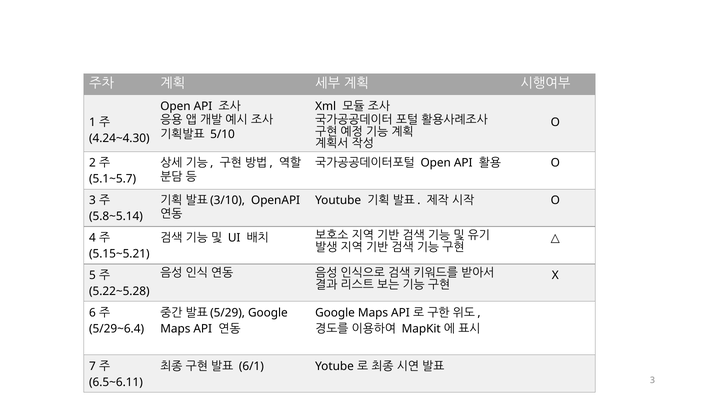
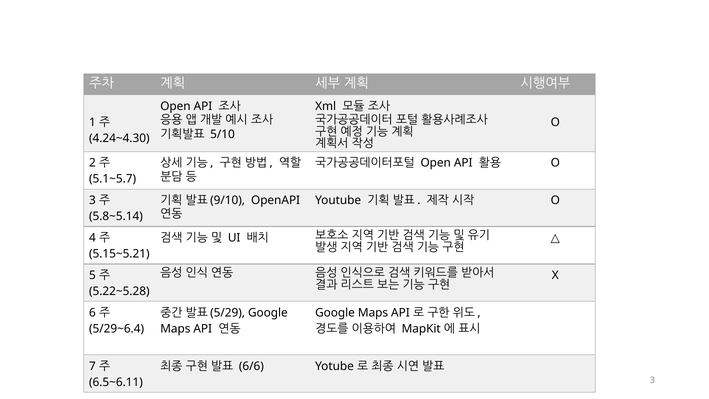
3/10: 3/10 -> 9/10
6/1: 6/1 -> 6/6
